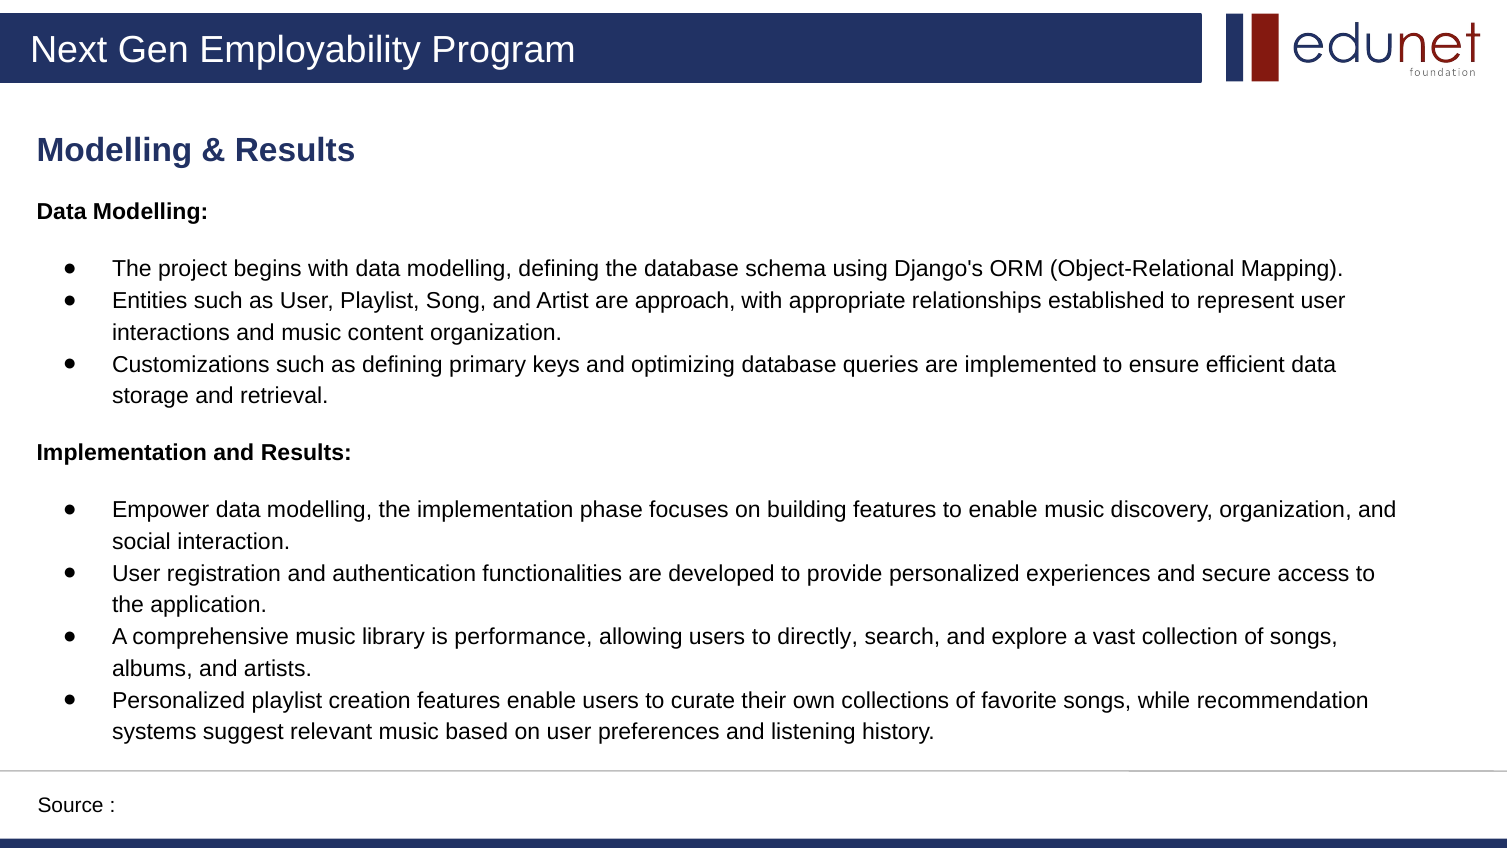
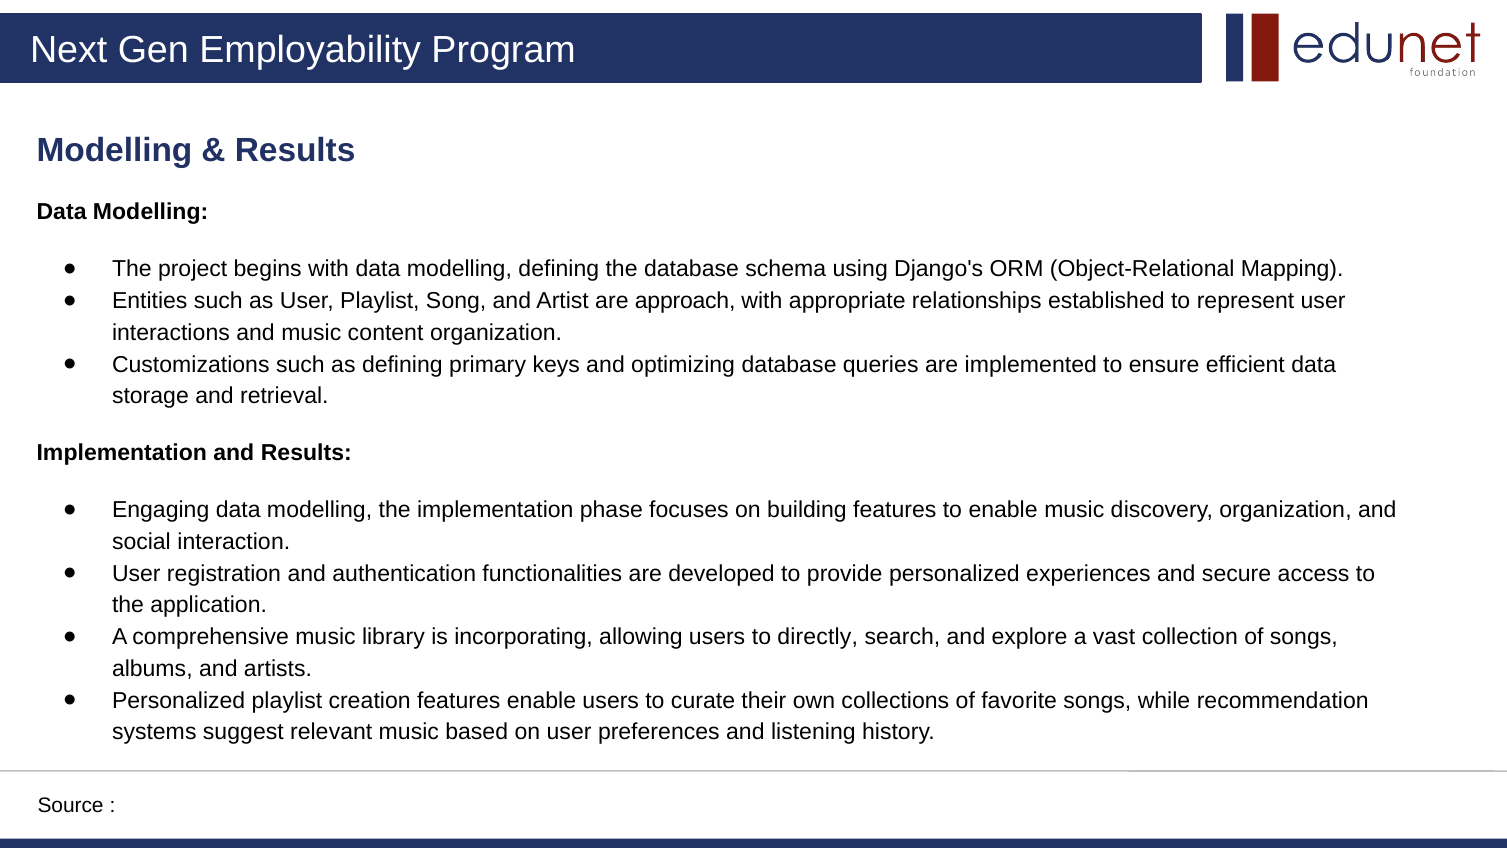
Empower: Empower -> Engaging
performance: performance -> incorporating
